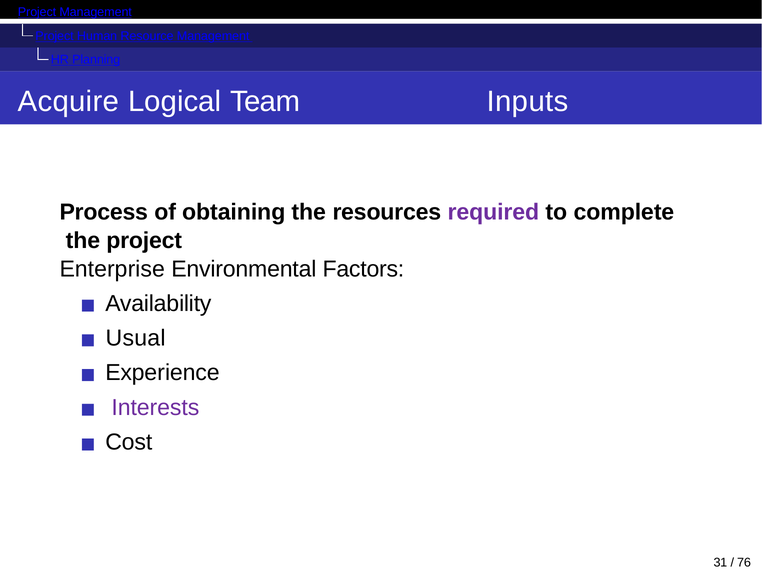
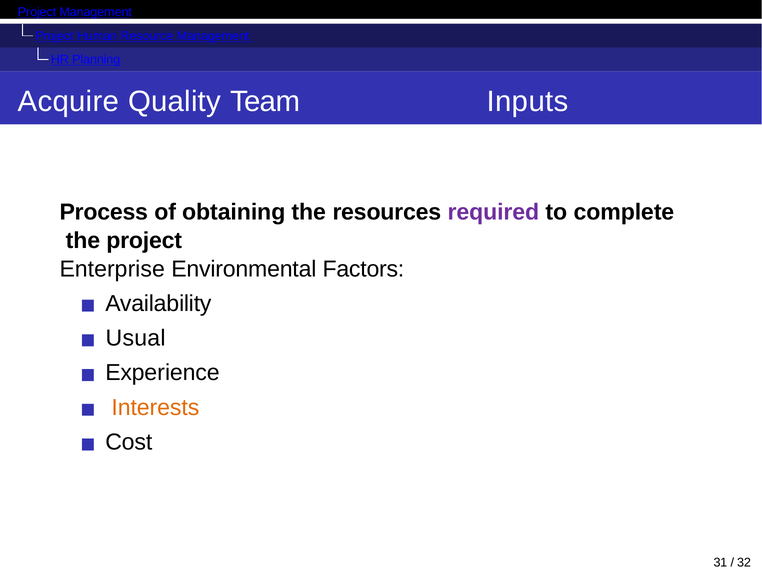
Logical: Logical -> Quality
Interests colour: purple -> orange
76: 76 -> 32
